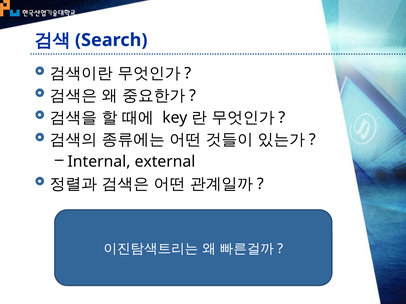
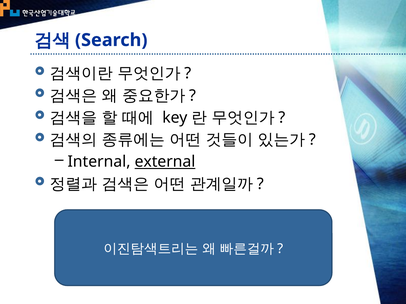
external underline: none -> present
